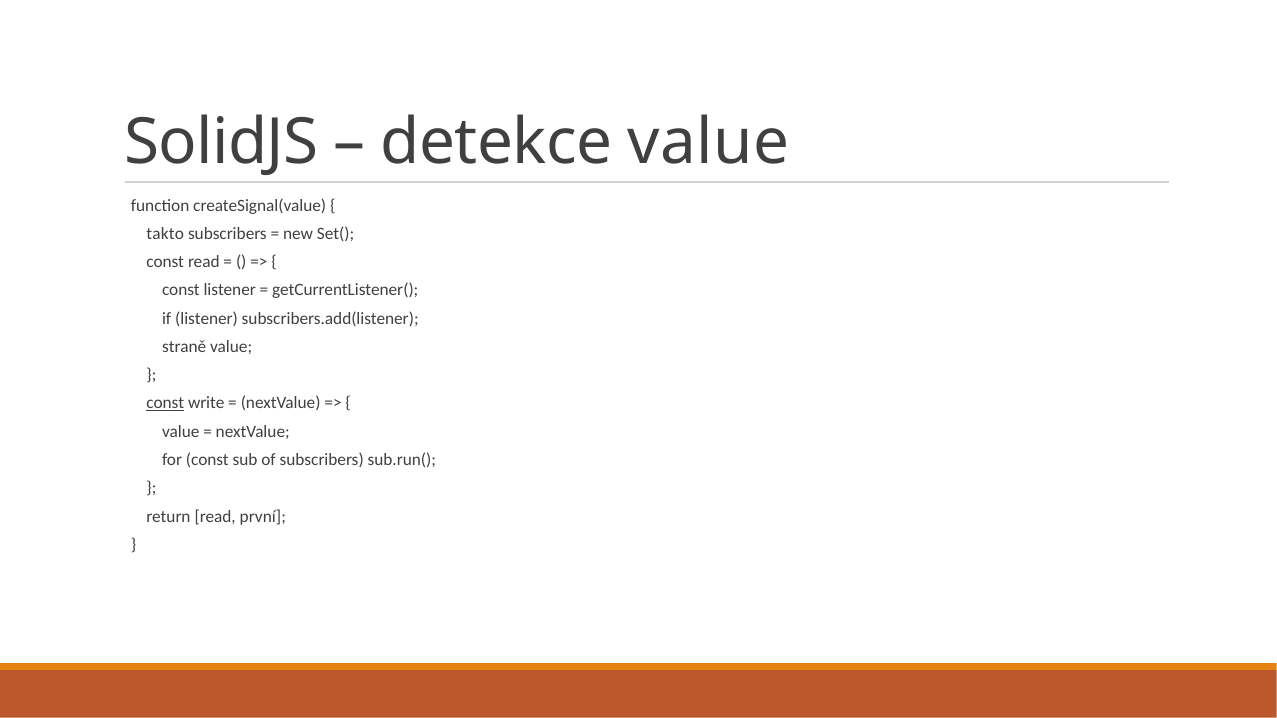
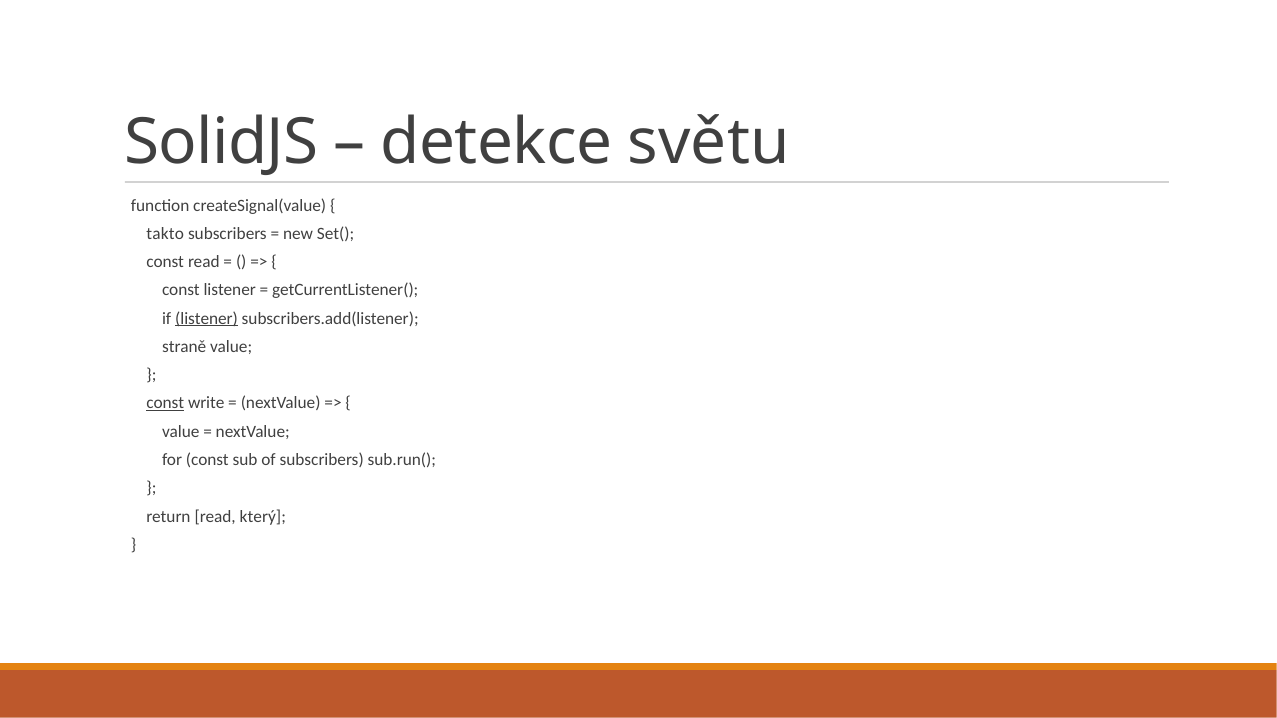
detekce value: value -> světu
listener at (207, 319) underline: none -> present
první: první -> který
